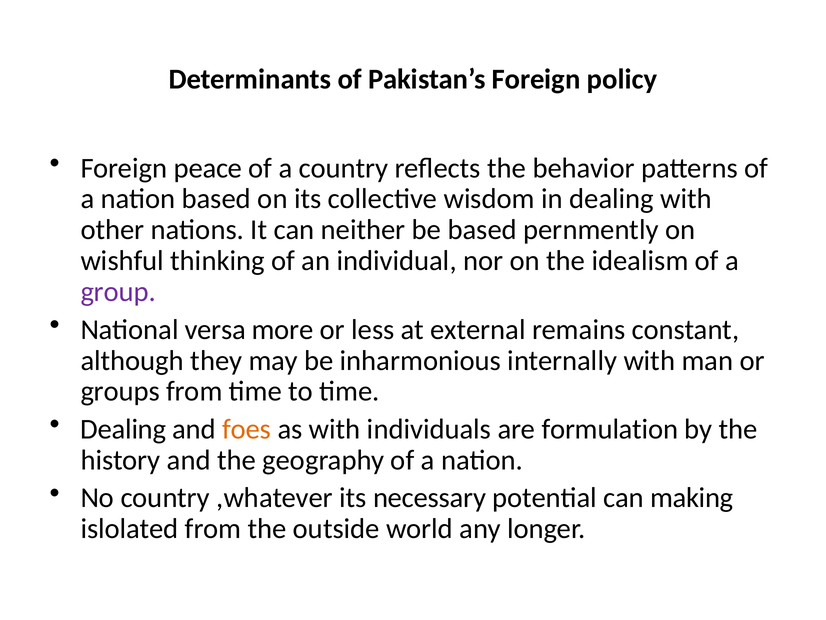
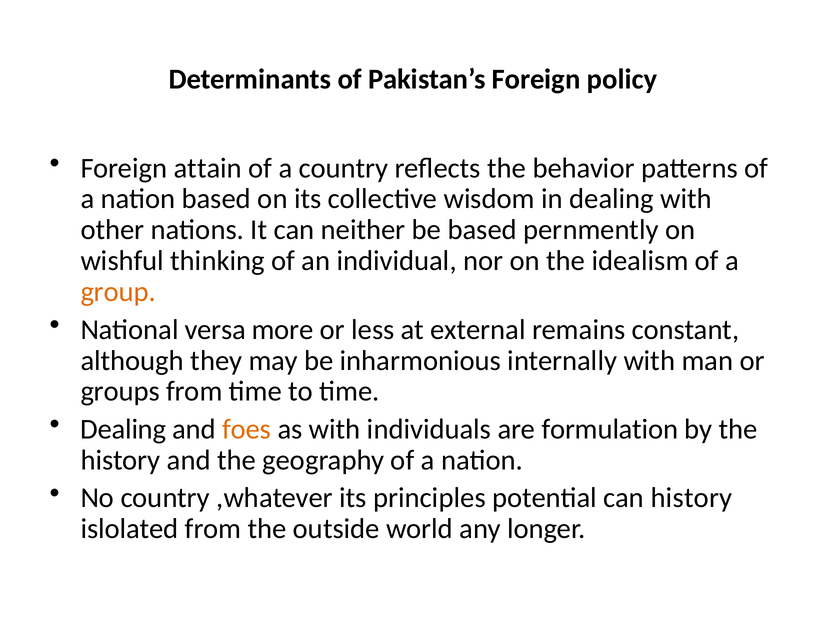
peace: peace -> attain
group colour: purple -> orange
necessary: necessary -> principles
can making: making -> history
